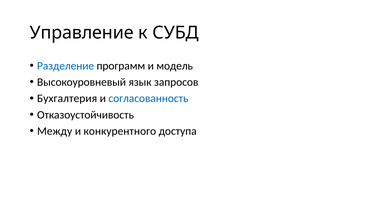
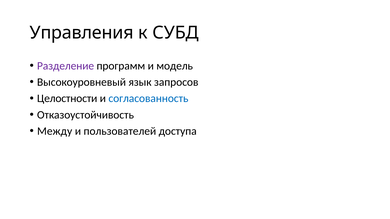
Управление: Управление -> Управления
Разделение colour: blue -> purple
Бухгалтерия: Бухгалтерия -> Целостности
конкурентного: конкурентного -> пользователей
